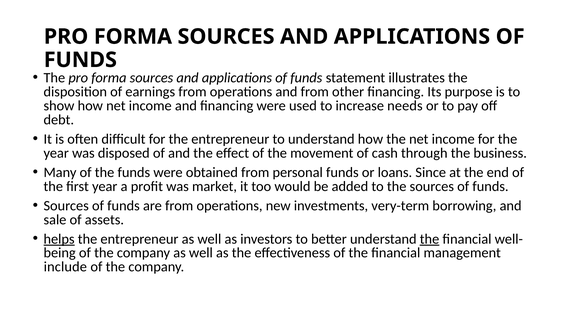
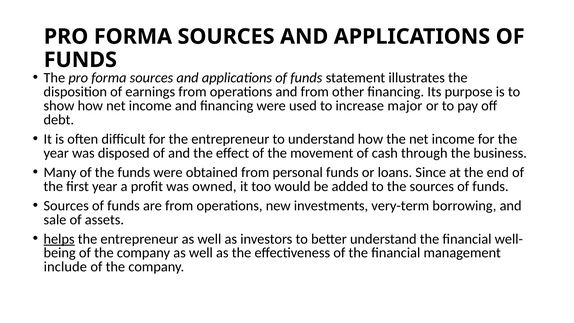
needs: needs -> major
market: market -> owned
the at (430, 239) underline: present -> none
